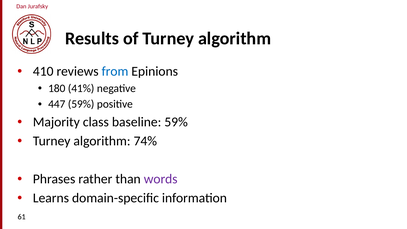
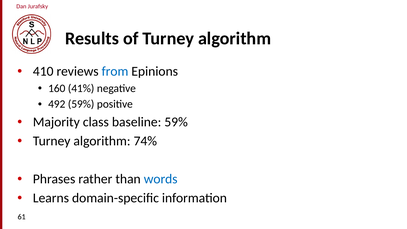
180: 180 -> 160
447: 447 -> 492
words colour: purple -> blue
